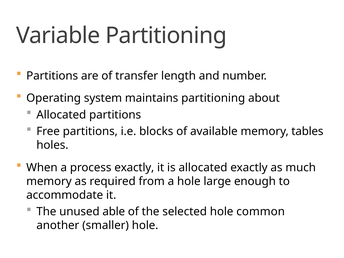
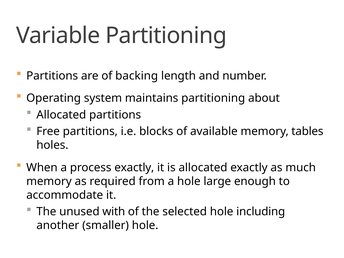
transfer: transfer -> backing
able: able -> with
common: common -> including
